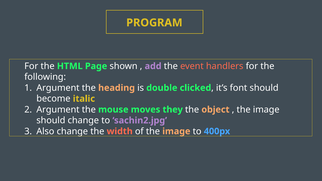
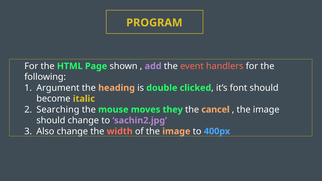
Argument at (58, 110): Argument -> Searching
object: object -> cancel
